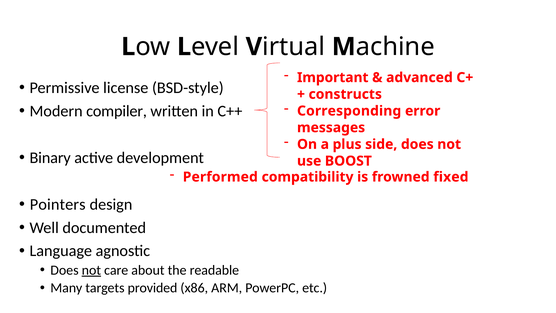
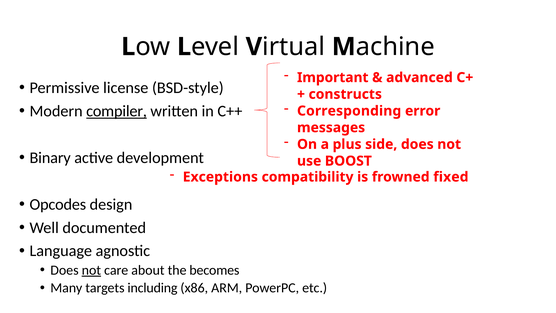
compiler underline: none -> present
Performed: Performed -> Exceptions
Pointers: Pointers -> Opcodes
readable: readable -> becomes
provided: provided -> including
